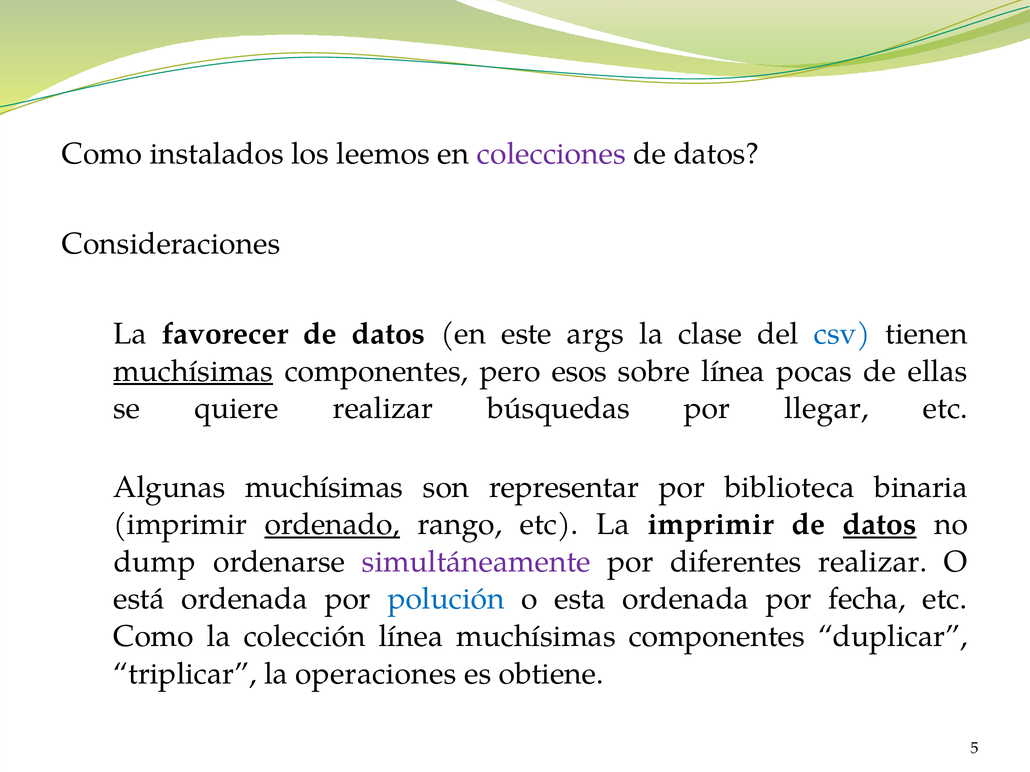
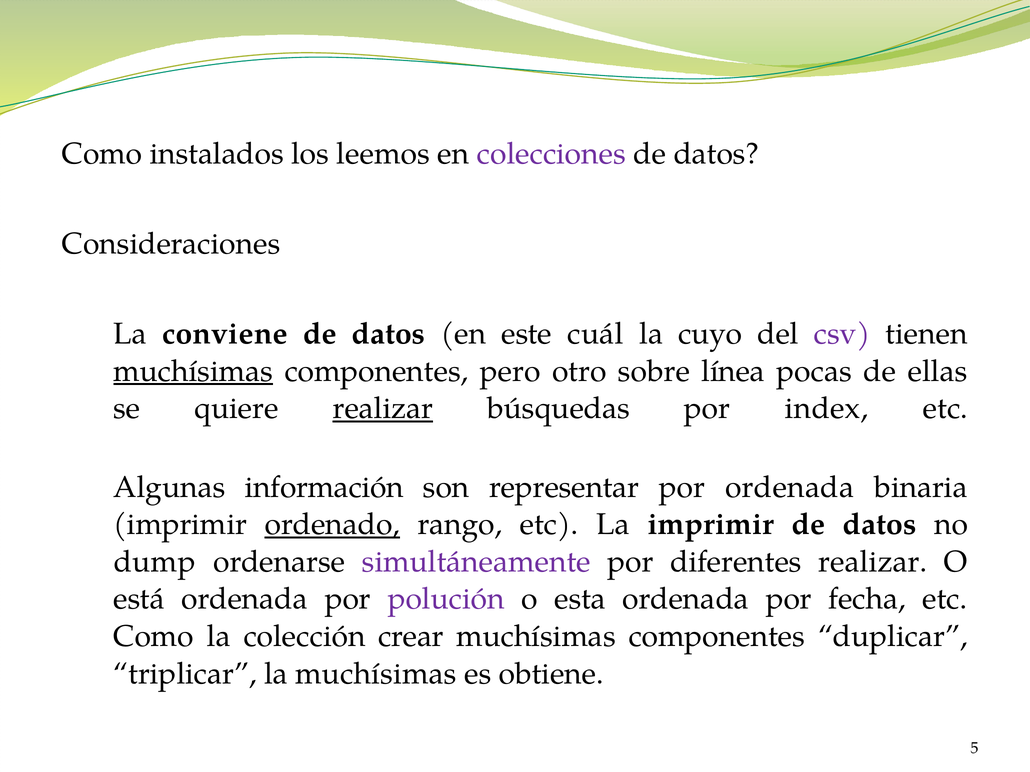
favorecer: favorecer -> conviene
args: args -> cuál
clase: clase -> cuyo
csv colour: blue -> purple
esos: esos -> otro
realizar at (383, 409) underline: none -> present
llegar: llegar -> index
Algunas muchísimas: muchísimas -> información
por biblioteca: biblioteca -> ordenada
datos at (880, 525) underline: present -> none
polución colour: blue -> purple
colección línea: línea -> crear
la operaciones: operaciones -> muchísimas
